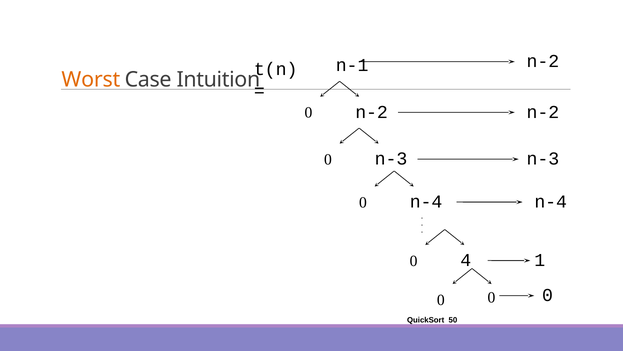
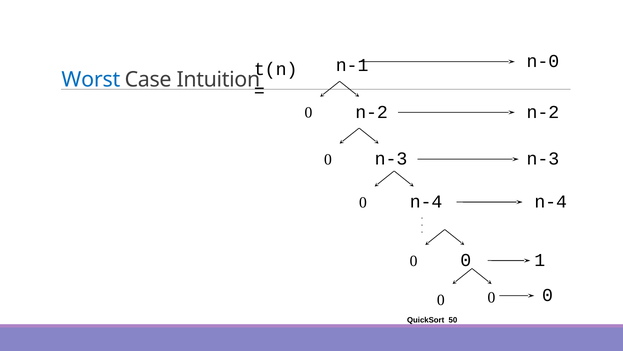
n-2 at (543, 61): n-2 -> n-0
Worst colour: orange -> blue
4 at (466, 260): 4 -> 0
